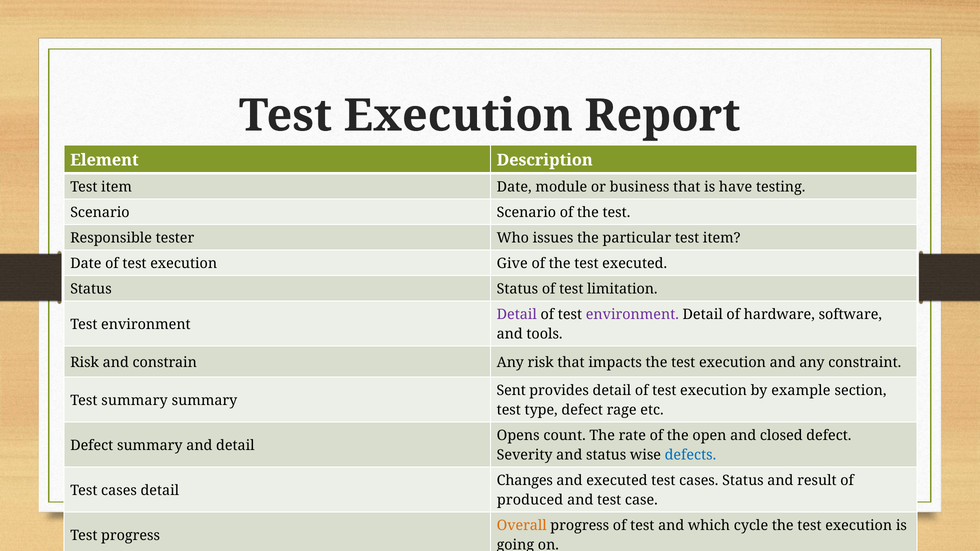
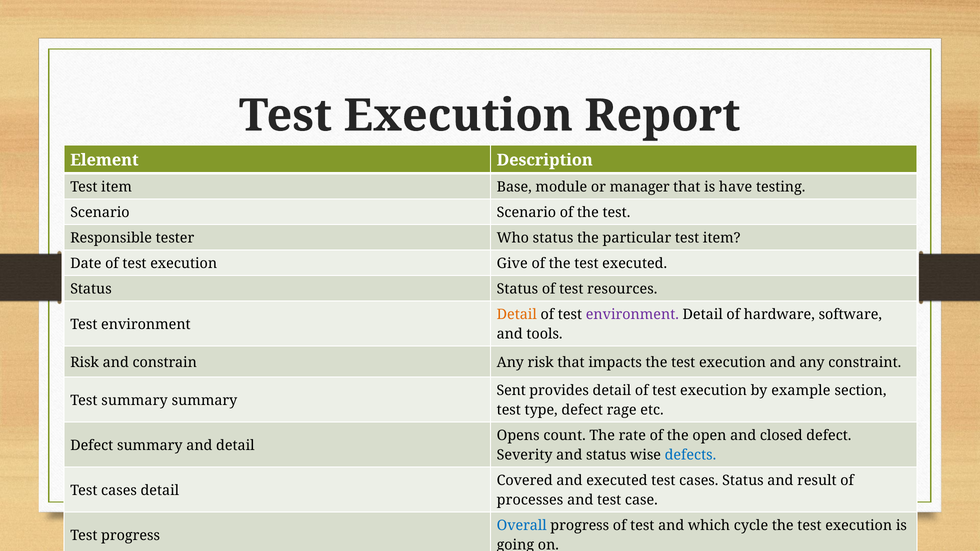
Date at (514, 187): Date -> Base
business: business -> manager
Who issues: issues -> status
limitation: limitation -> resources
Detail at (517, 315) colour: purple -> orange
Changes: Changes -> Covered
produced: produced -> processes
Overall colour: orange -> blue
